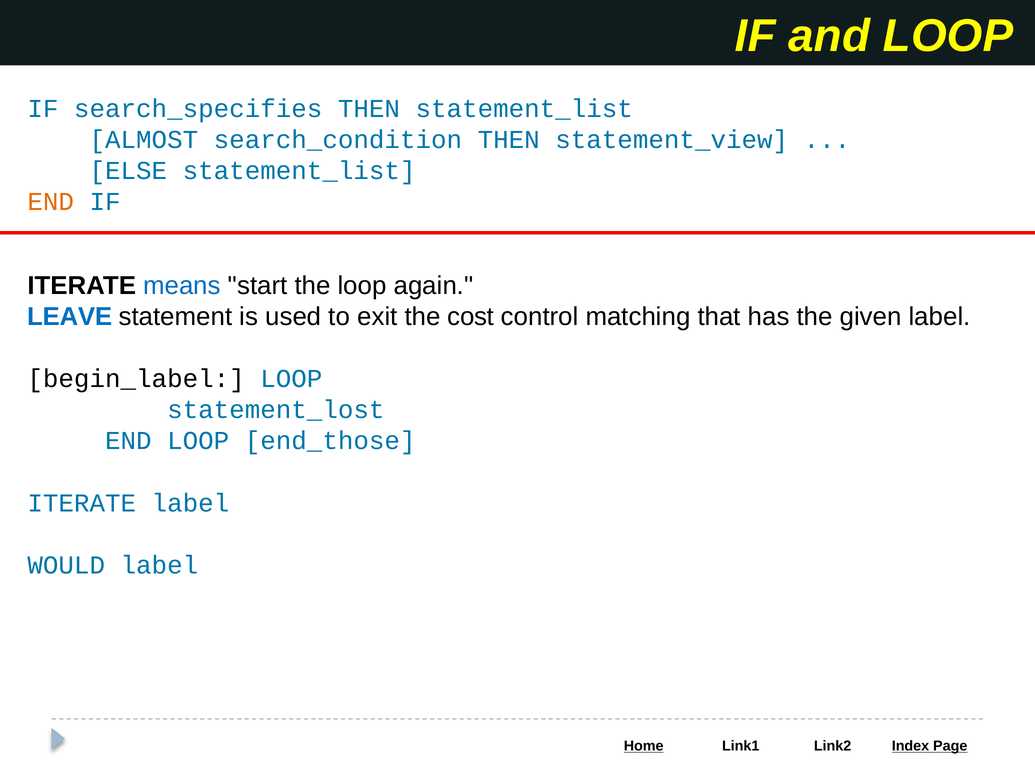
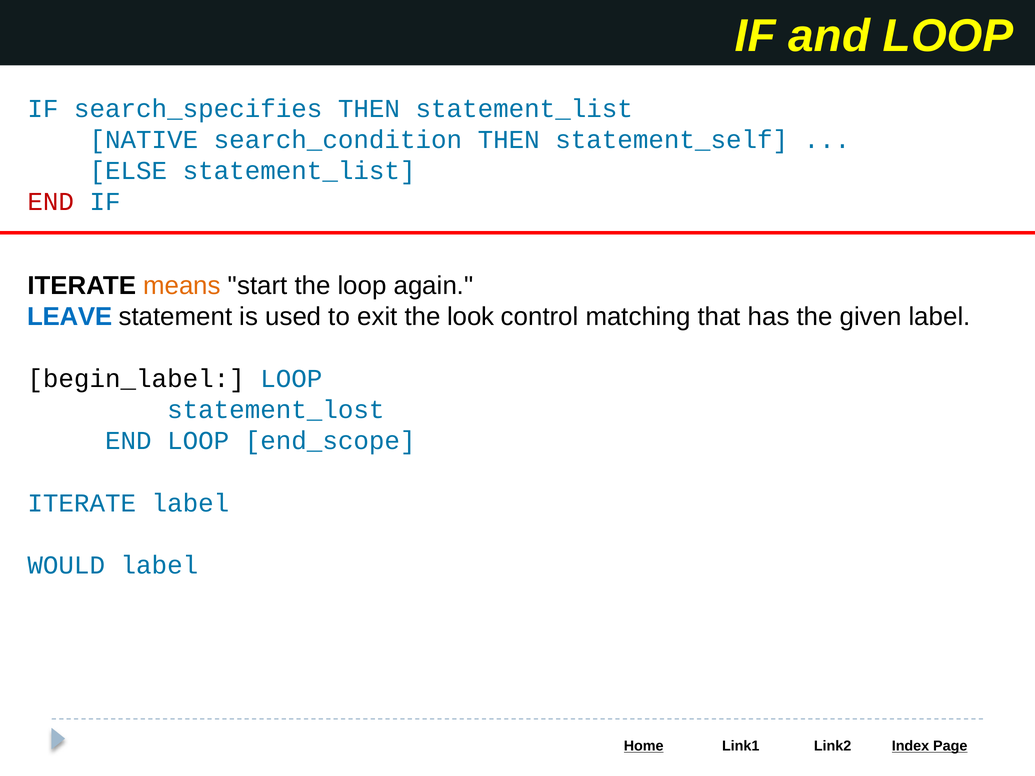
ALMOST: ALMOST -> NATIVE
statement_view: statement_view -> statement_self
END at (51, 202) colour: orange -> red
means colour: blue -> orange
cost: cost -> look
end_those: end_those -> end_scope
